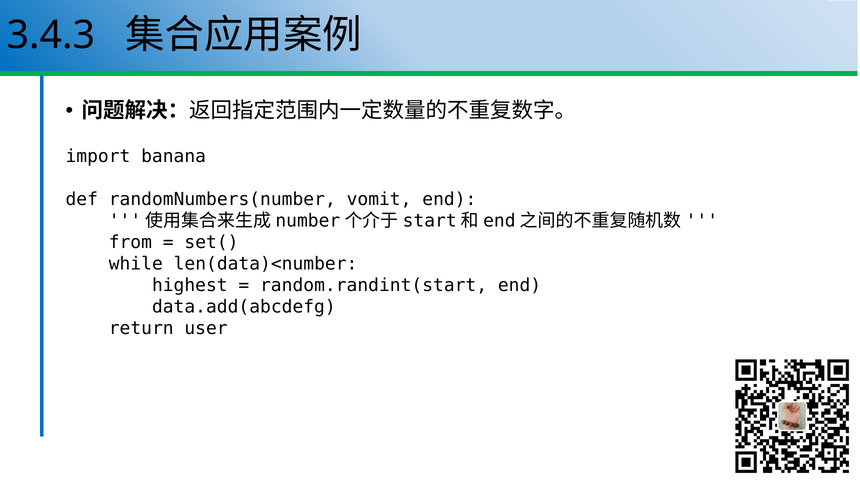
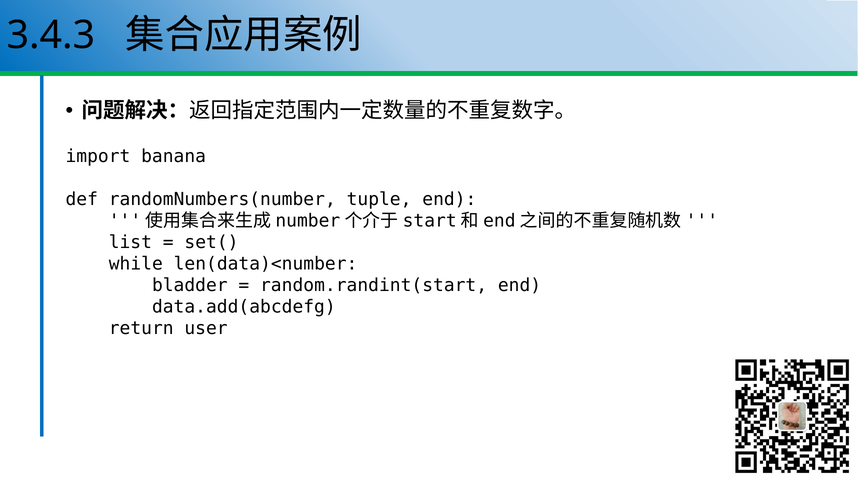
vomit: vomit -> tuple
from: from -> list
highest: highest -> bladder
